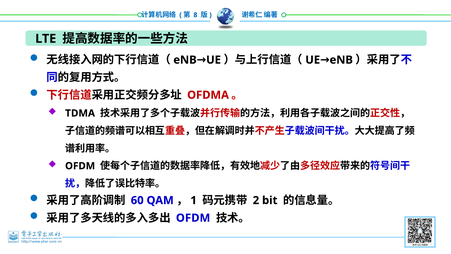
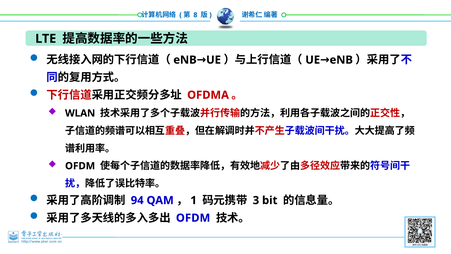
TDMA: TDMA -> WLAN
60: 60 -> 94
2: 2 -> 3
